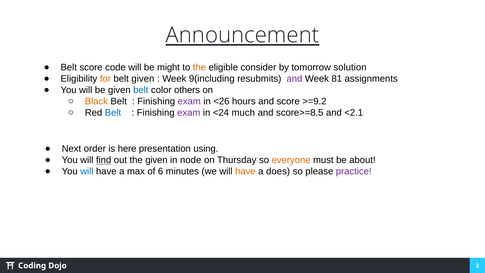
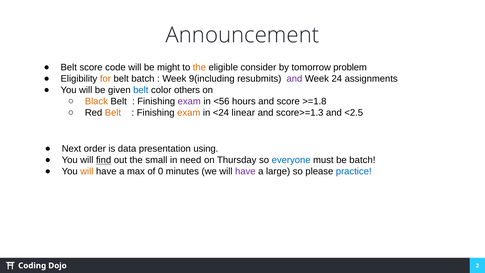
Announcement underline: present -> none
solution: solution -> problem
belt given: given -> batch
81: 81 -> 24
<26: <26 -> <56
>=9.2: >=9.2 -> >=1.8
Belt at (113, 113) colour: blue -> orange
exam at (189, 113) colour: purple -> orange
much: much -> linear
score>=8.5: score>=8.5 -> score>=1.3
<2.1: <2.1 -> <2.5
here: here -> data
the given: given -> small
node: node -> need
everyone colour: orange -> blue
be about: about -> batch
will at (87, 171) colour: blue -> orange
6: 6 -> 0
have at (245, 171) colour: orange -> purple
does: does -> large
practice colour: purple -> blue
